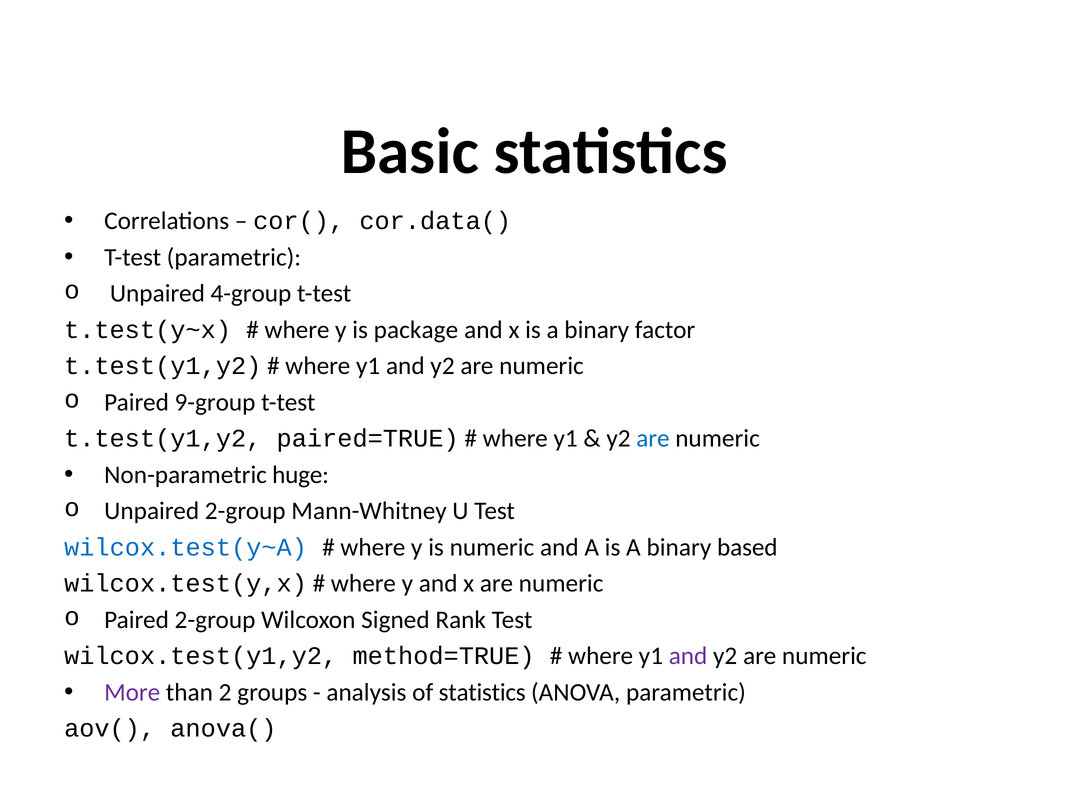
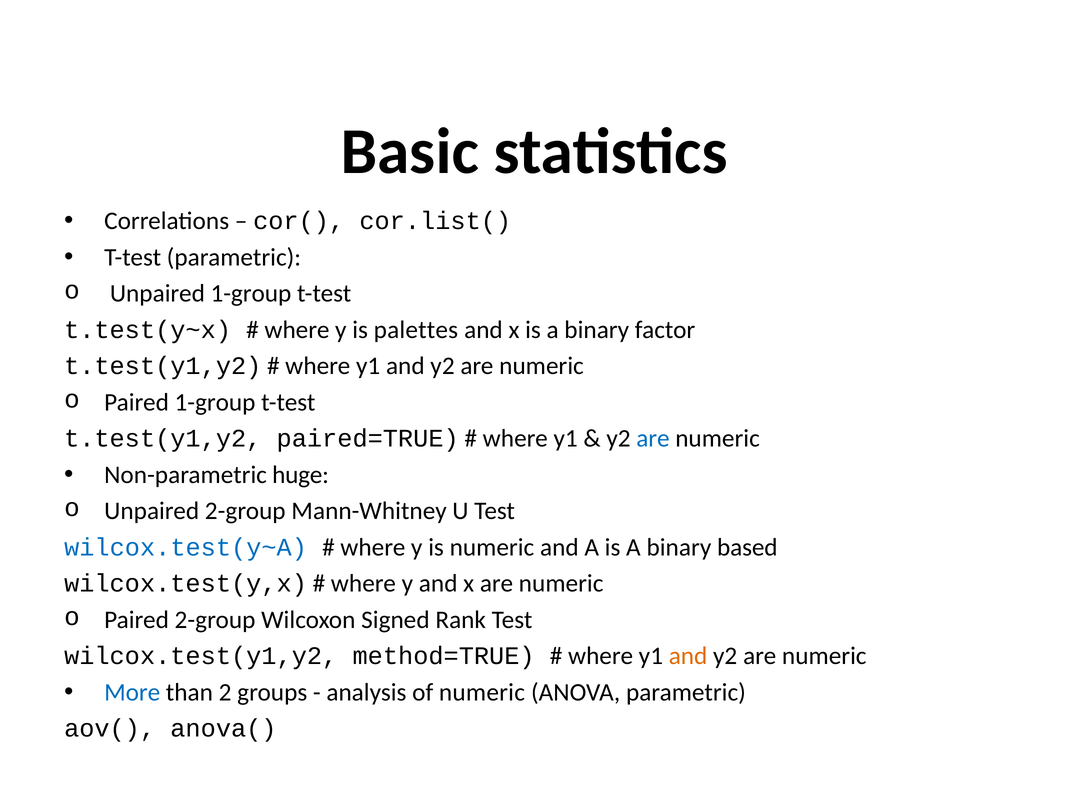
cor.data(: cor.data( -> cor.list(
Unpaired 4-group: 4-group -> 1-group
package: package -> palettes
Paired 9-group: 9-group -> 1-group
and at (688, 656) colour: purple -> orange
More colour: purple -> blue
of statistics: statistics -> numeric
